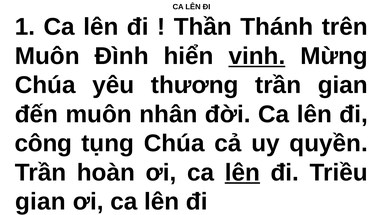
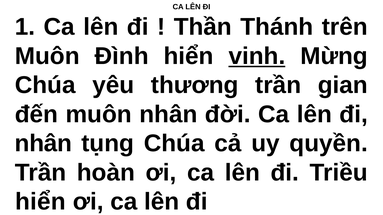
công at (43, 144): công -> nhân
lên at (242, 173) underline: present -> none
gian at (40, 202): gian -> hiển
